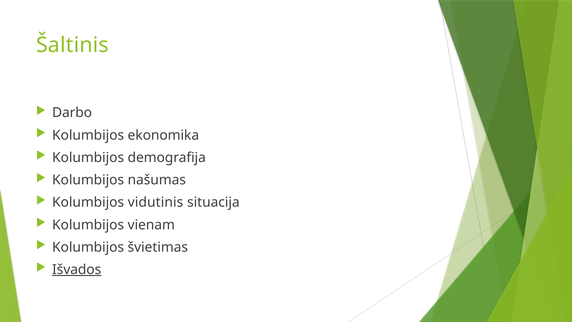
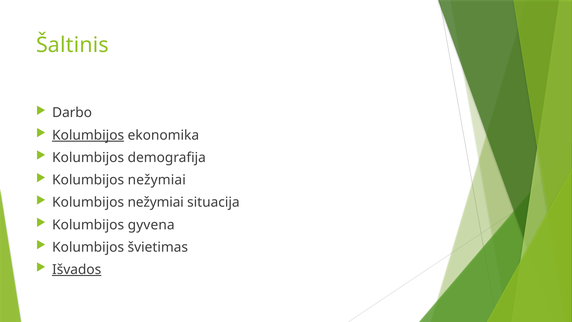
Kolumbijos at (88, 135) underline: none -> present
našumas at (157, 180): našumas -> nežymiai
vidutinis at (156, 202): vidutinis -> nežymiai
vienam: vienam -> gyvena
